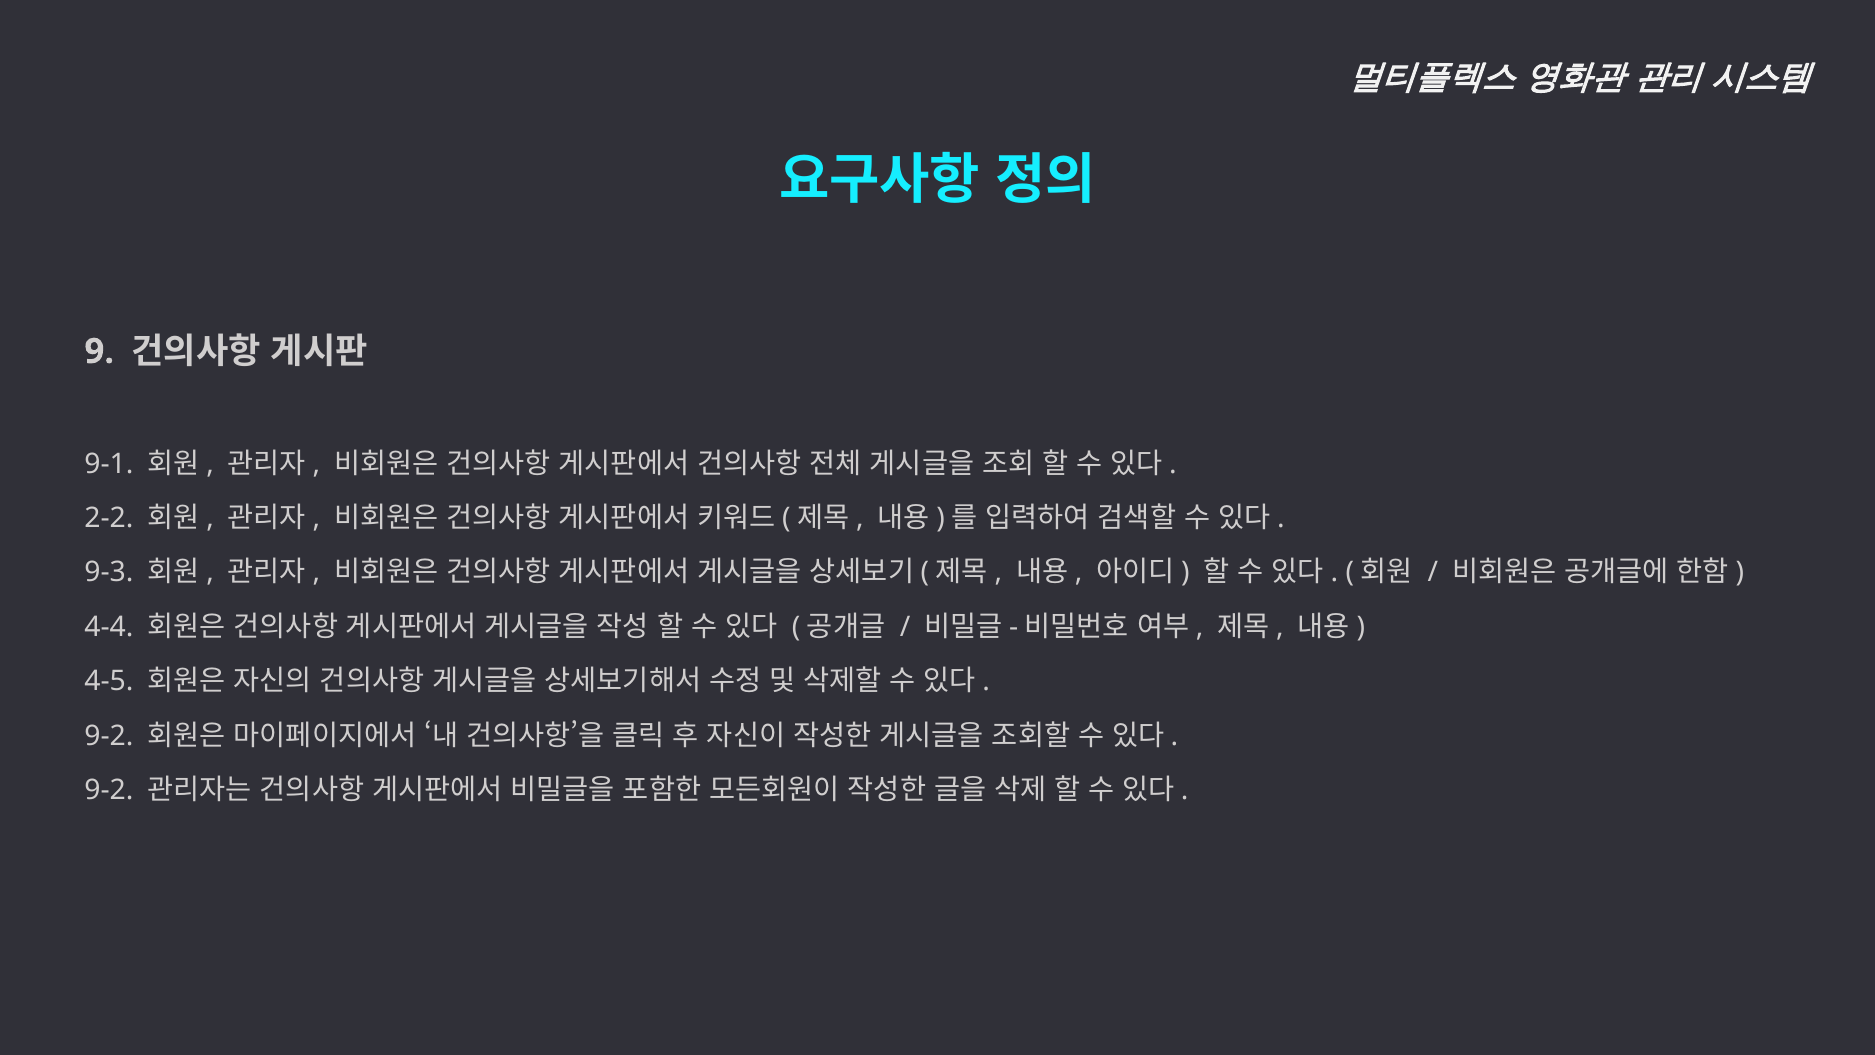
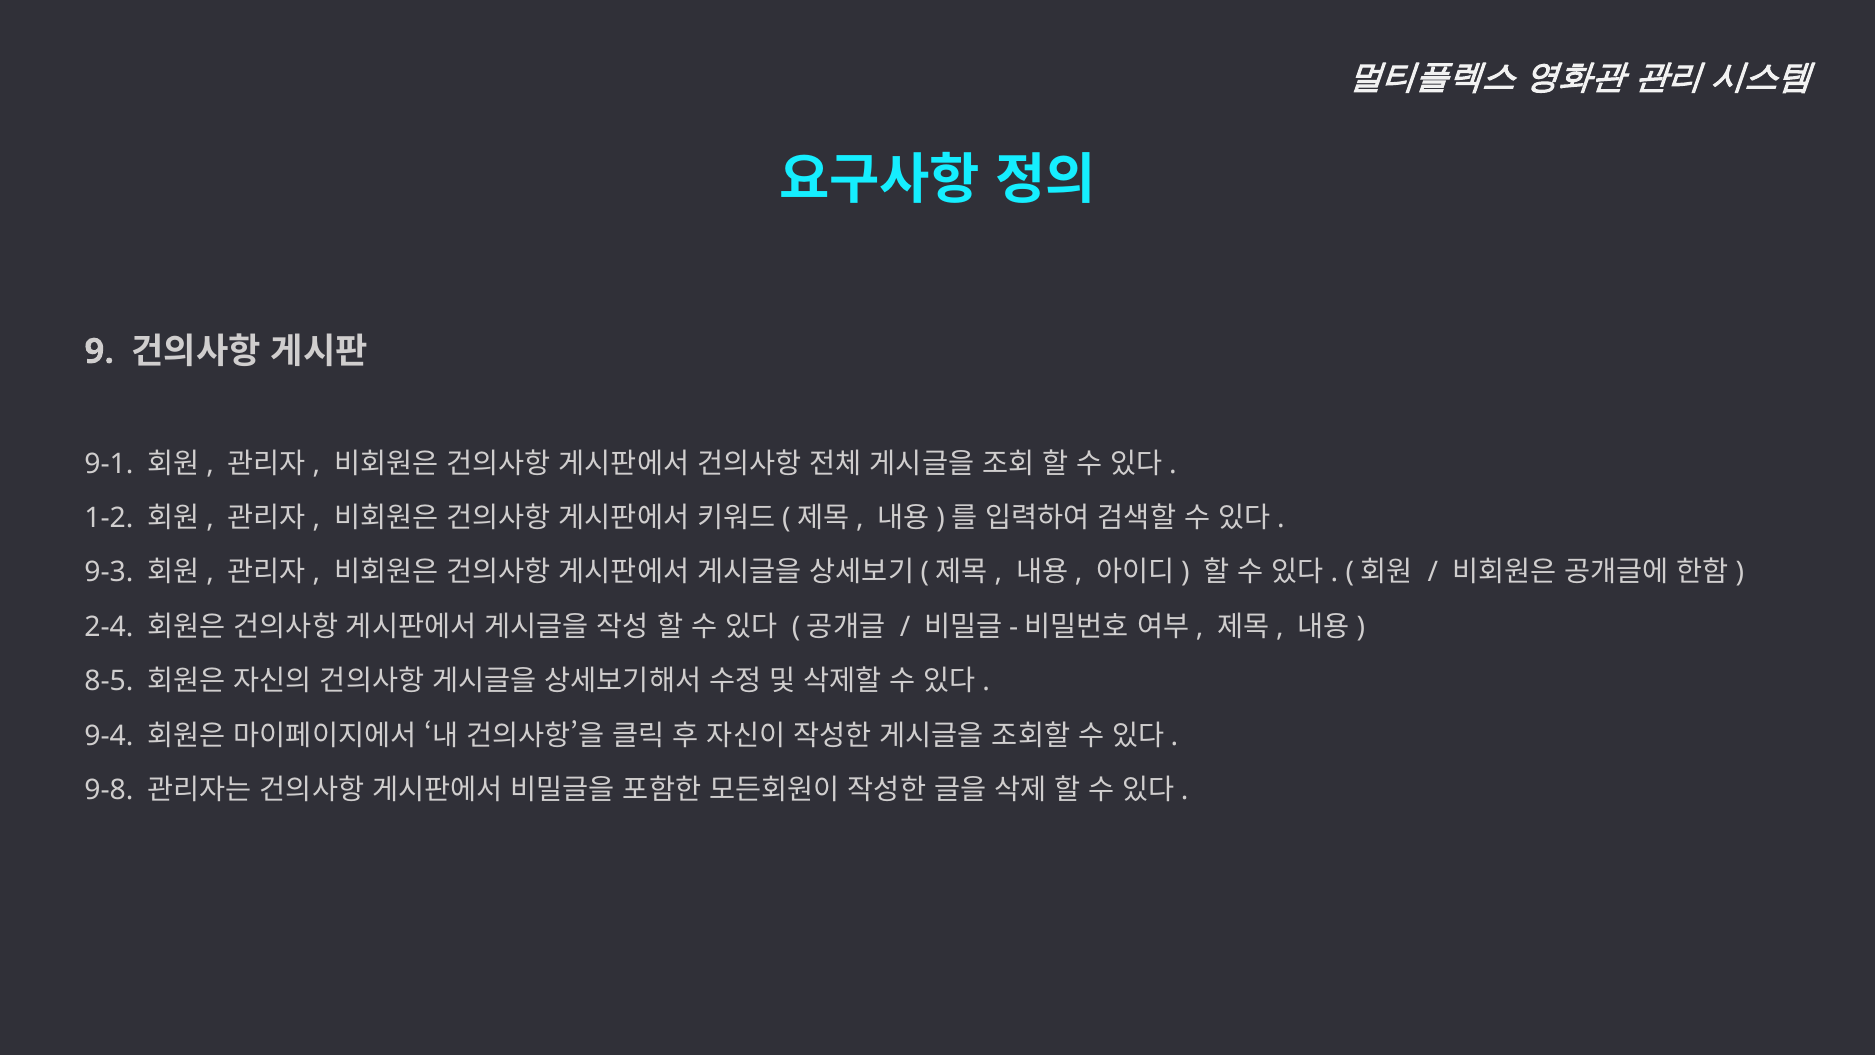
2-2: 2-2 -> 1-2
4-4: 4-4 -> 2-4
4-5: 4-5 -> 8-5
9-2 at (109, 736): 9-2 -> 9-4
9-2 at (109, 790): 9-2 -> 9-8
